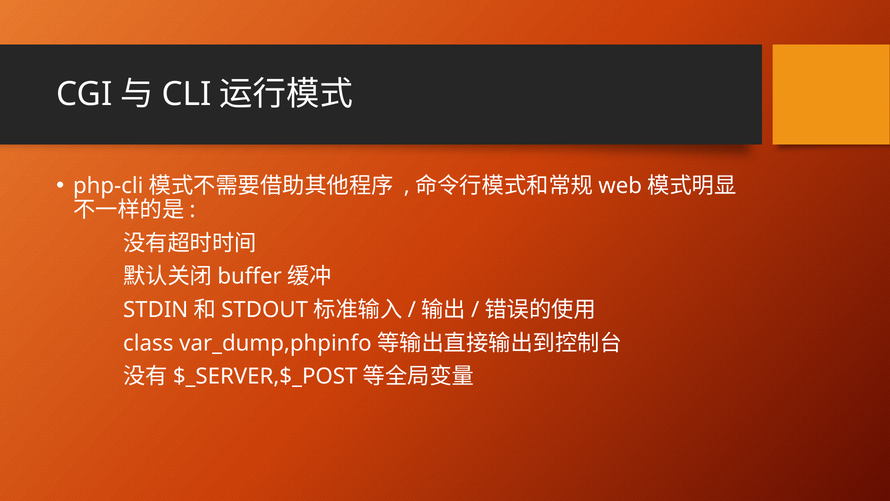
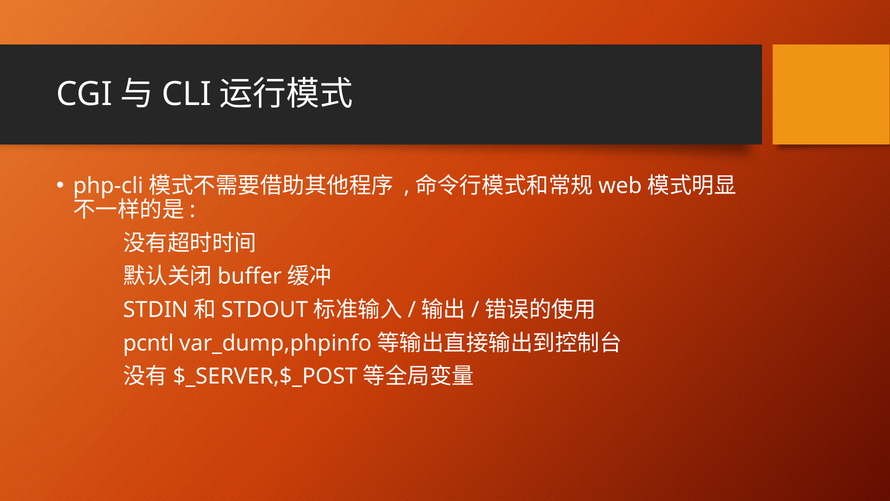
class: class -> pcntl
